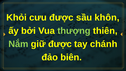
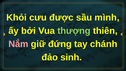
khôn: khôn -> mình
Nắm colour: light green -> pink
giữ được: được -> đứng
biên: biên -> sinh
